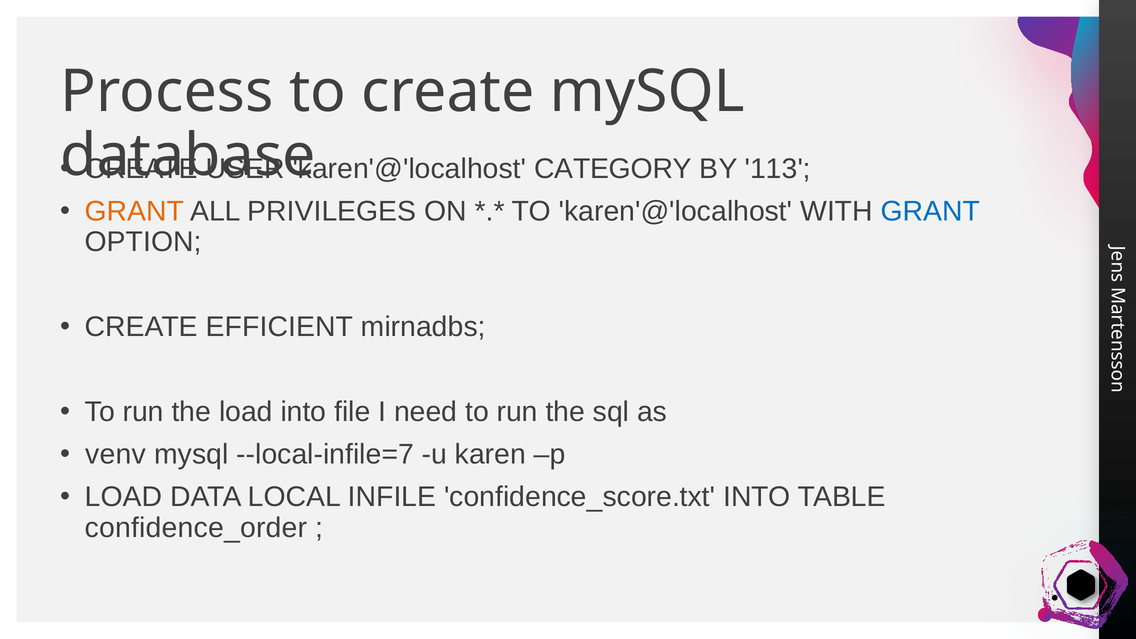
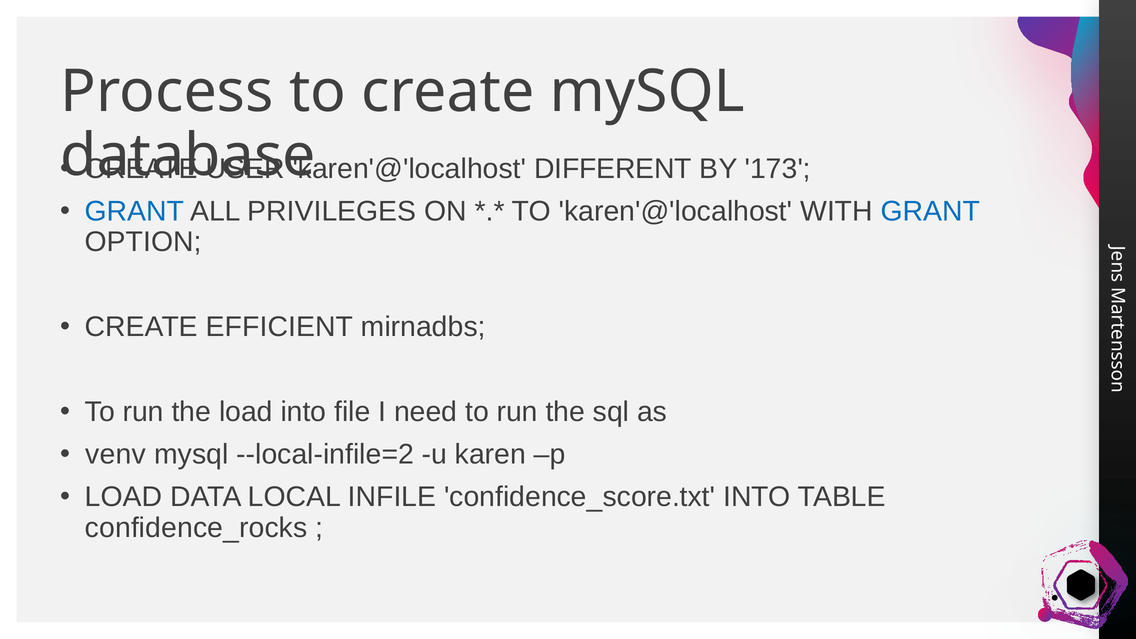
CATEGORY: CATEGORY -> DIFFERENT
113: 113 -> 173
GRANT at (135, 211) colour: orange -> blue
--local-infile=7: --local-infile=7 -> --local-infile=2
confidence_order: confidence_order -> confidence_rocks
